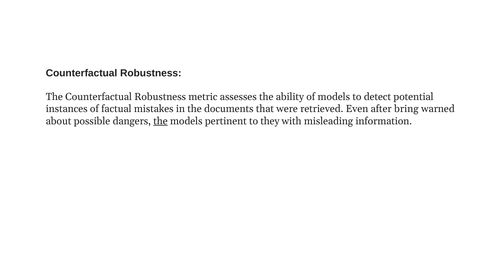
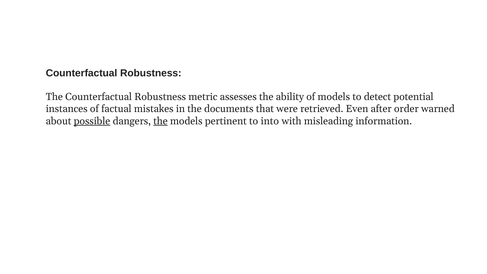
bring: bring -> order
possible underline: none -> present
they: they -> into
